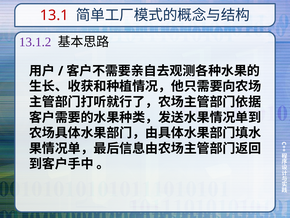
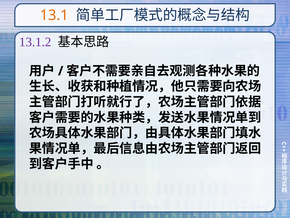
13.1 colour: red -> orange
